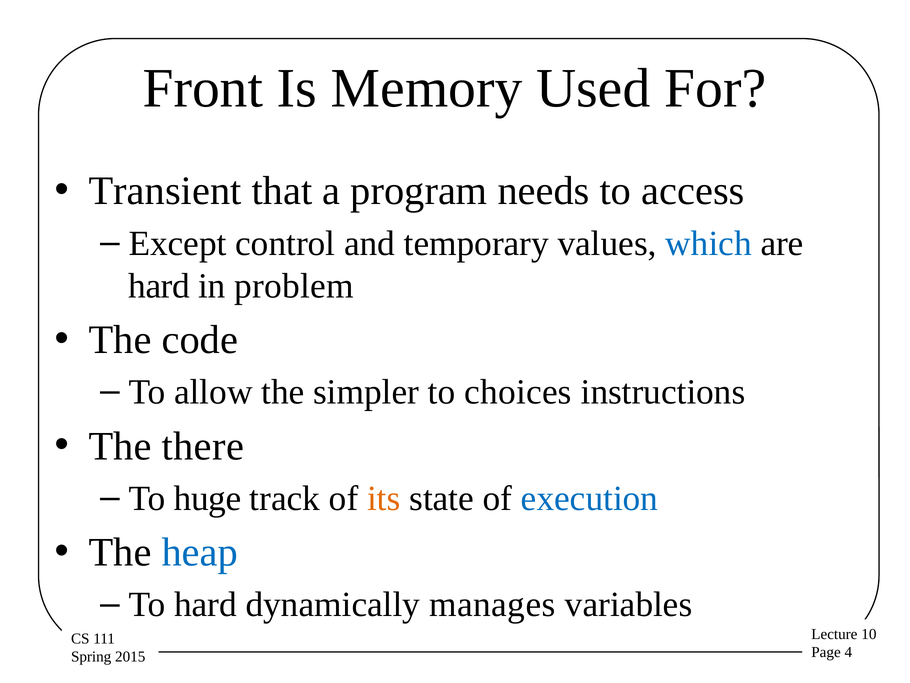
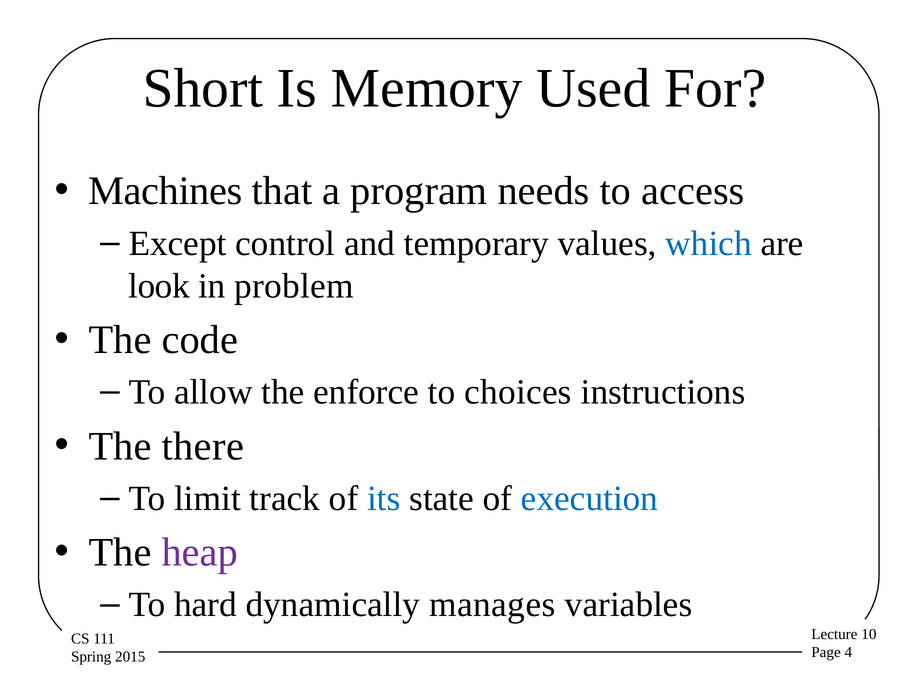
Front: Front -> Short
Transient: Transient -> Machines
hard at (159, 286): hard -> look
simpler: simpler -> enforce
huge: huge -> limit
its colour: orange -> blue
heap colour: blue -> purple
